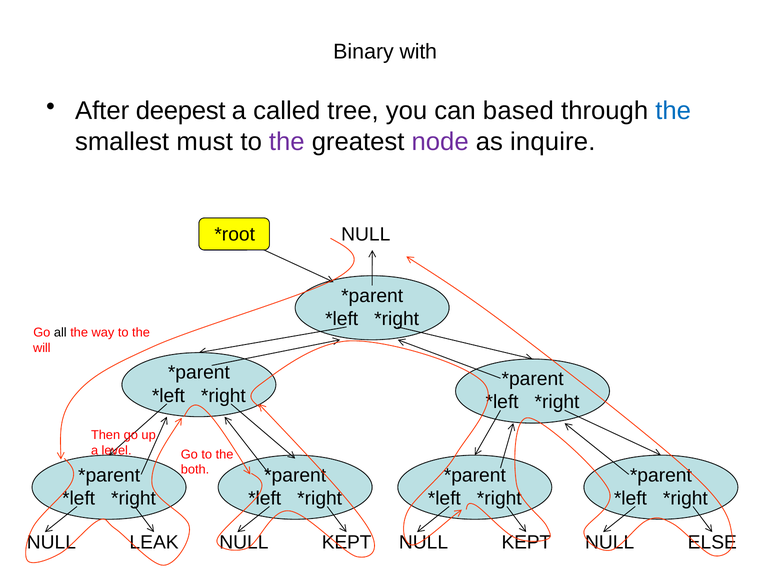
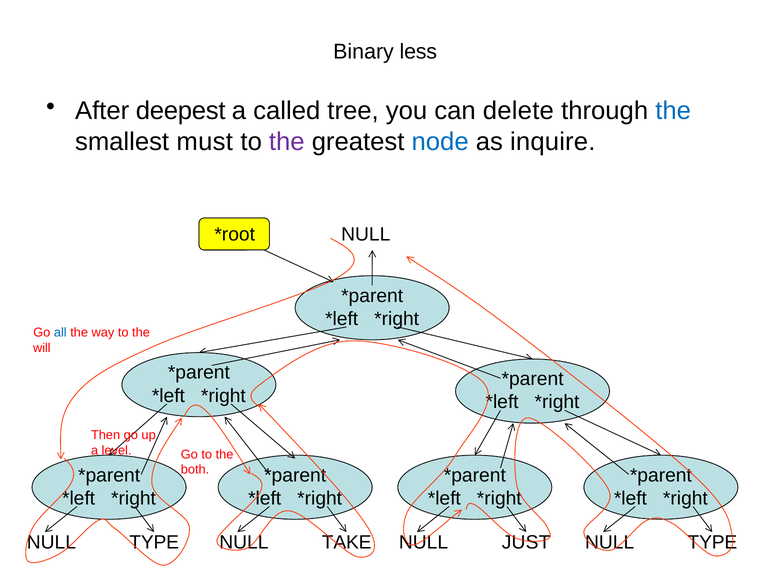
with: with -> less
based: based -> delete
node colour: purple -> blue
all colour: black -> blue
LEAK at (154, 543): LEAK -> TYPE
KEPT at (347, 543): KEPT -> TAKE
KEPT at (526, 543): KEPT -> JUST
ELSE at (712, 543): ELSE -> TYPE
